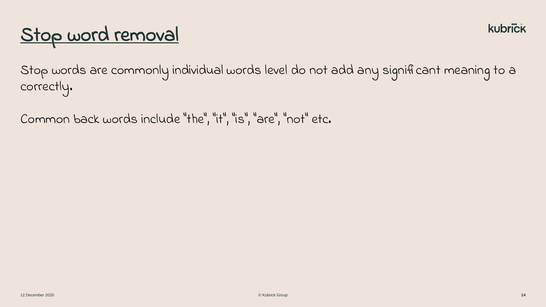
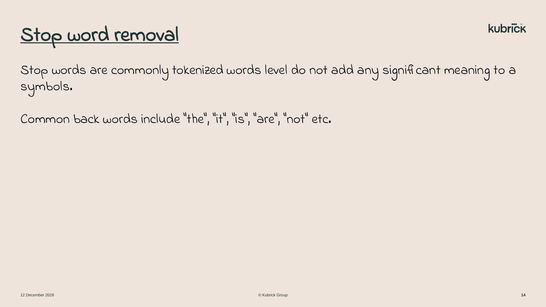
individual: individual -> tokenized
correctly: correctly -> symbols
